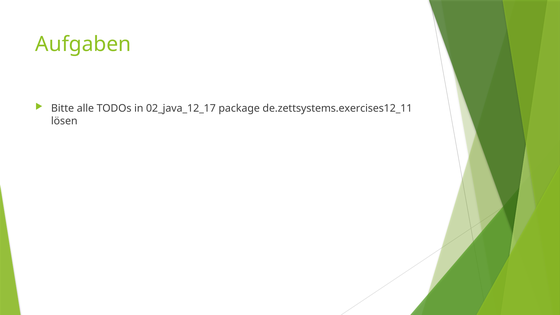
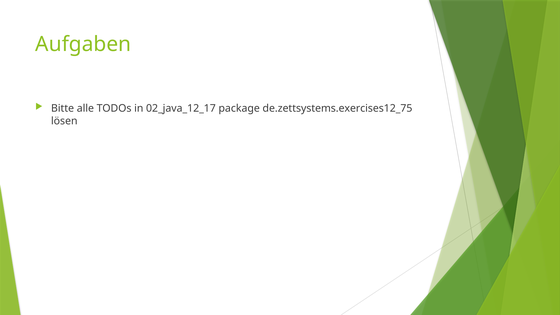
de.zettsystems.exercises12_11: de.zettsystems.exercises12_11 -> de.zettsystems.exercises12_75
